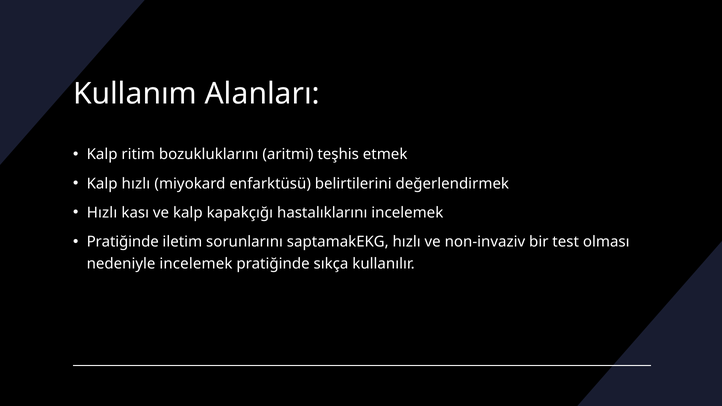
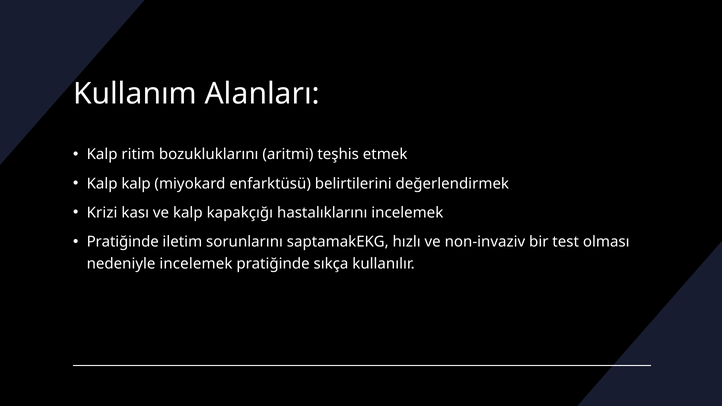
Kalp hızlı: hızlı -> kalp
Hızlı at (102, 213): Hızlı -> Krizi
